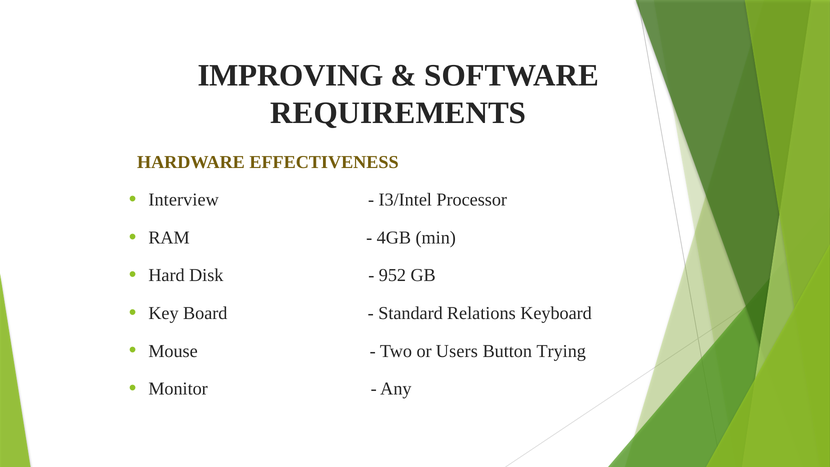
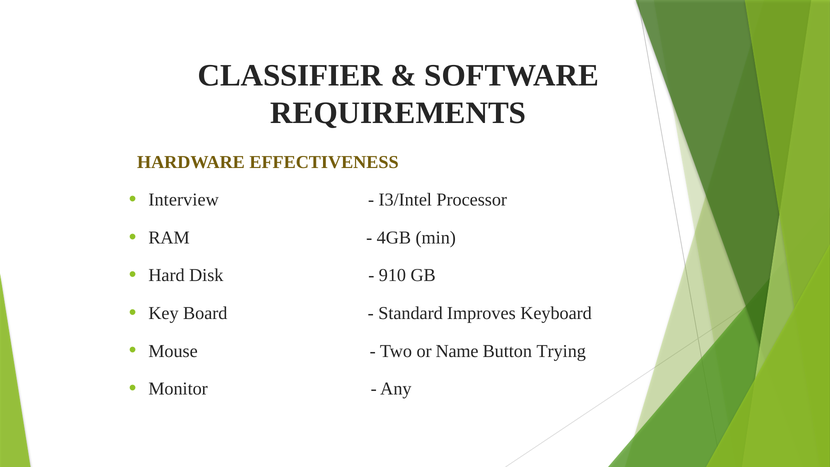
IMPROVING: IMPROVING -> CLASSIFIER
952: 952 -> 910
Relations: Relations -> Improves
Users: Users -> Name
